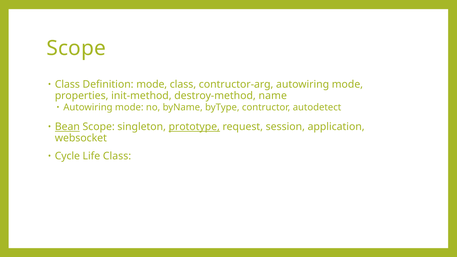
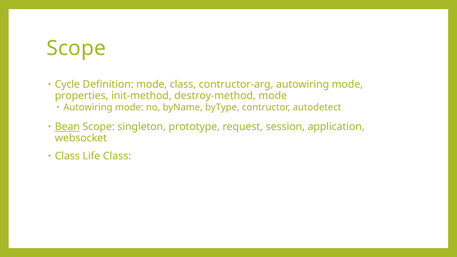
Class at (67, 84): Class -> Cycle
destroy-method name: name -> mode
prototype underline: present -> none
Cycle at (67, 156): Cycle -> Class
